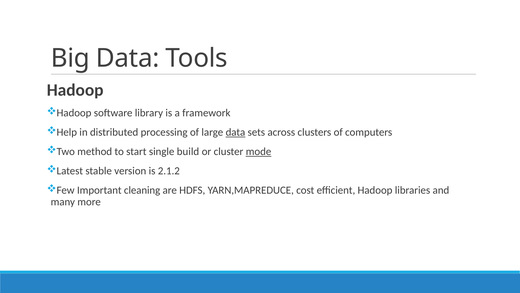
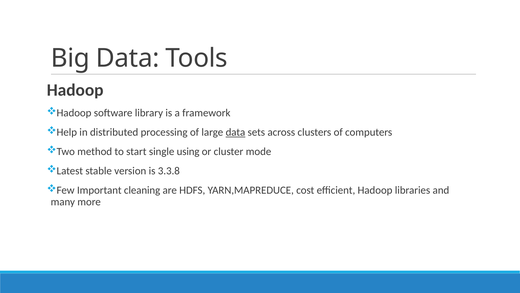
build: build -> using
mode underline: present -> none
2.1.2: 2.1.2 -> 3.3.8
